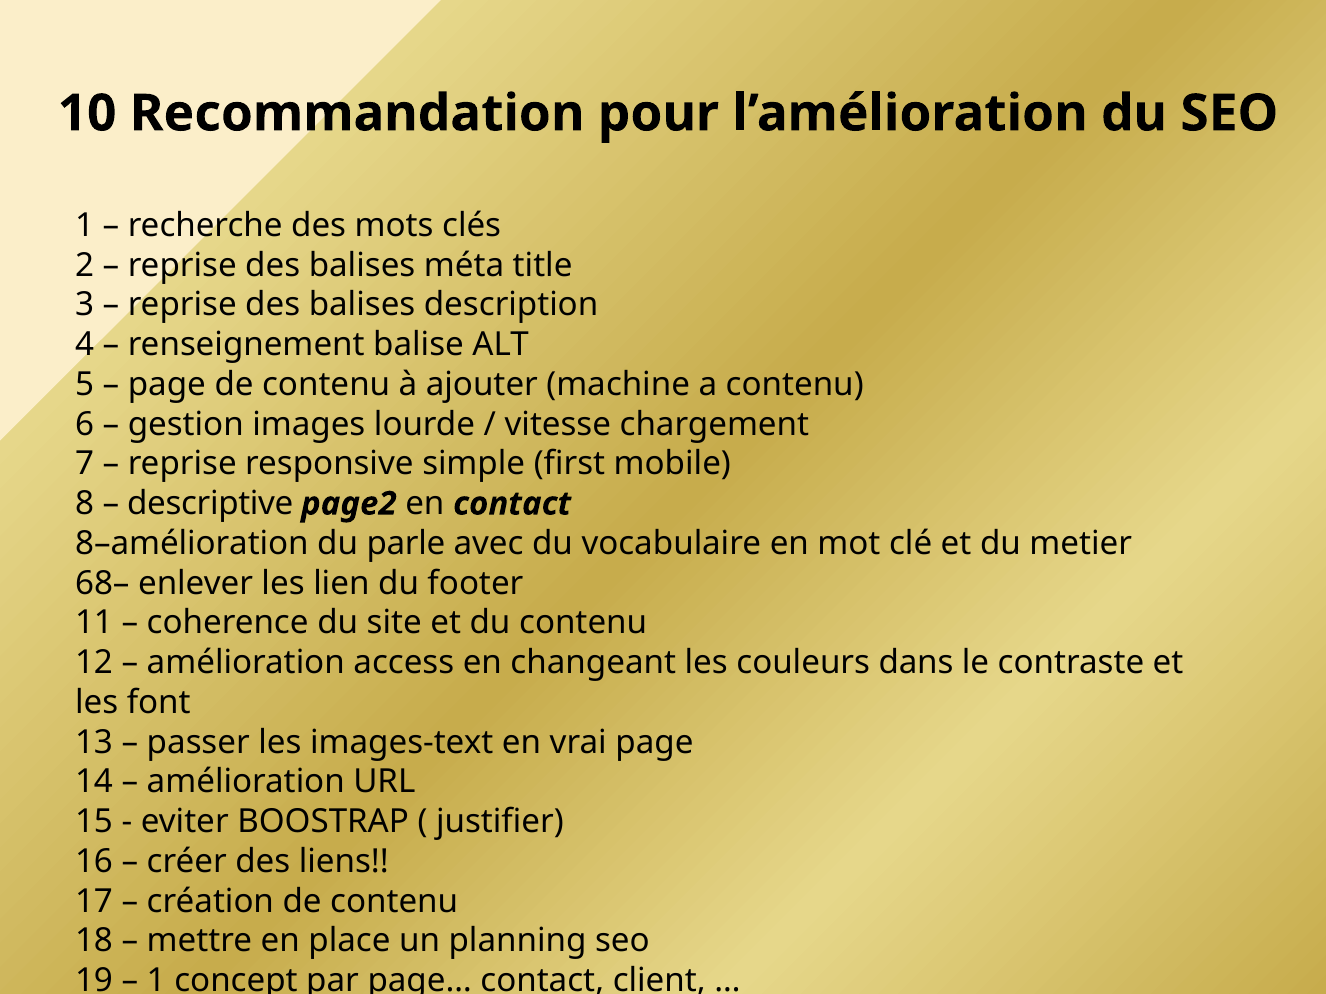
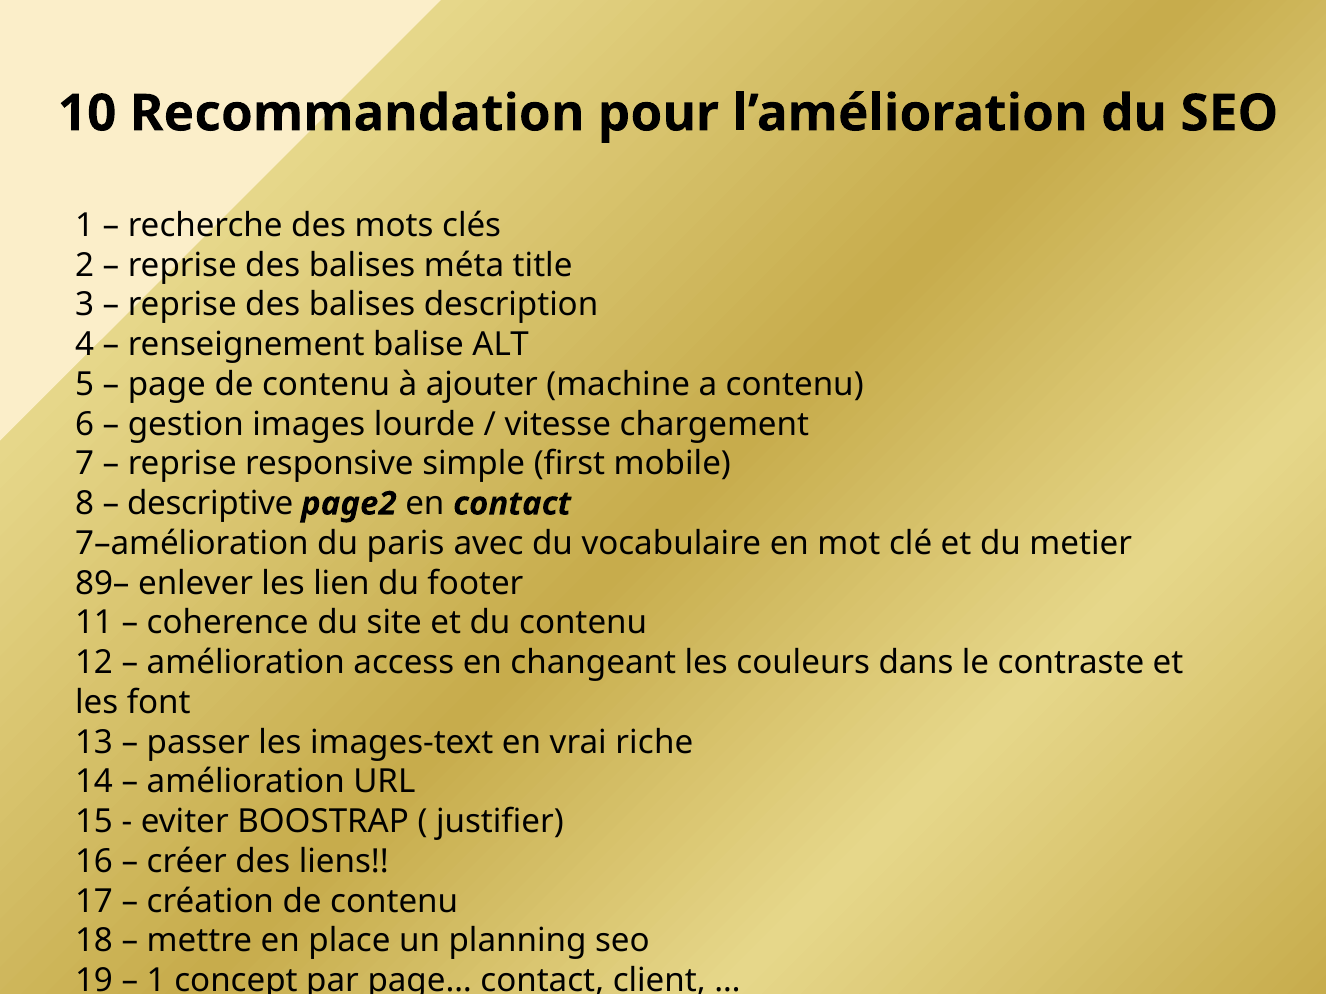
8–amélioration: 8–amélioration -> 7–amélioration
parle: parle -> paris
68–: 68– -> 89–
vrai page: page -> riche
